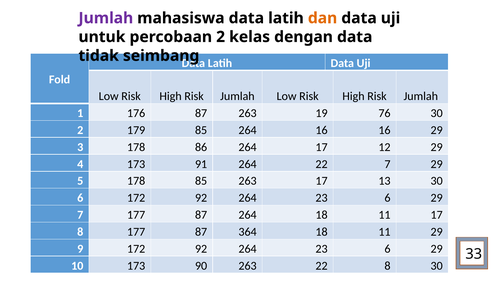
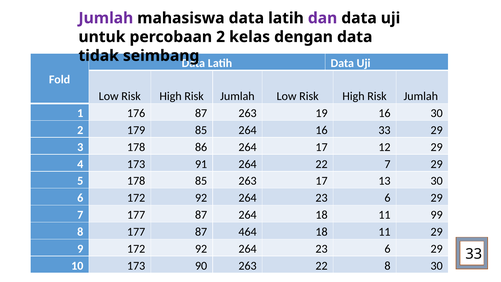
dan colour: orange -> purple
19 76: 76 -> 16
16 16: 16 -> 33
11 17: 17 -> 99
364: 364 -> 464
